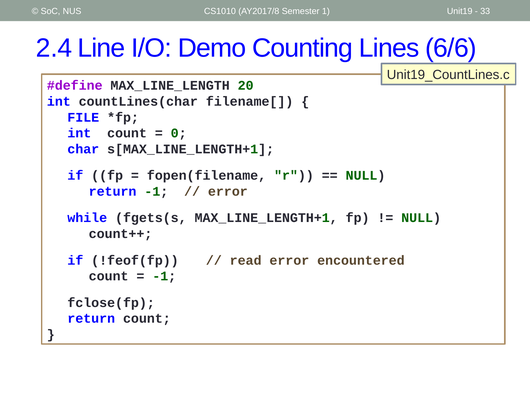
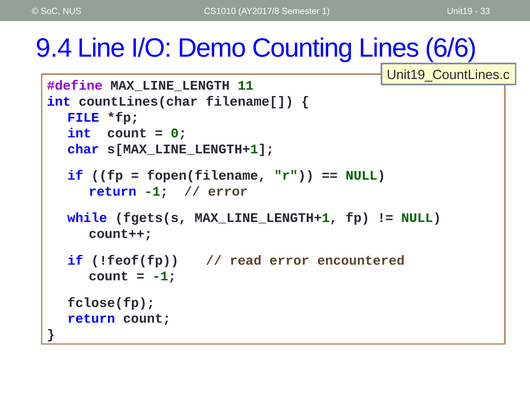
2.4: 2.4 -> 9.4
20: 20 -> 11
